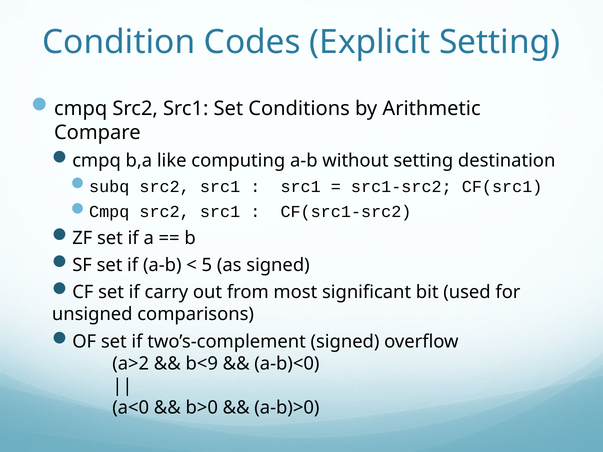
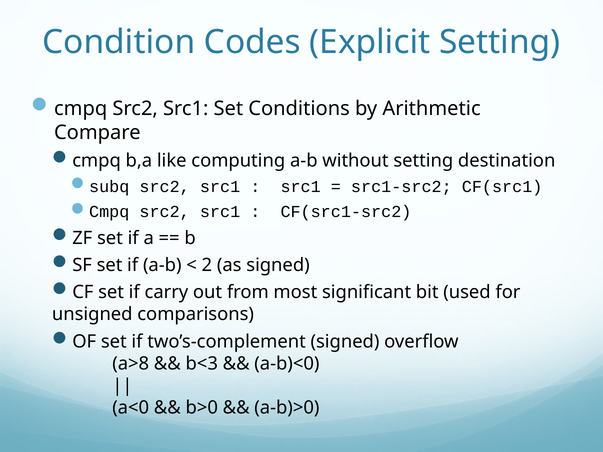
5: 5 -> 2
a>2: a>2 -> a>8
b<9: b<9 -> b<3
